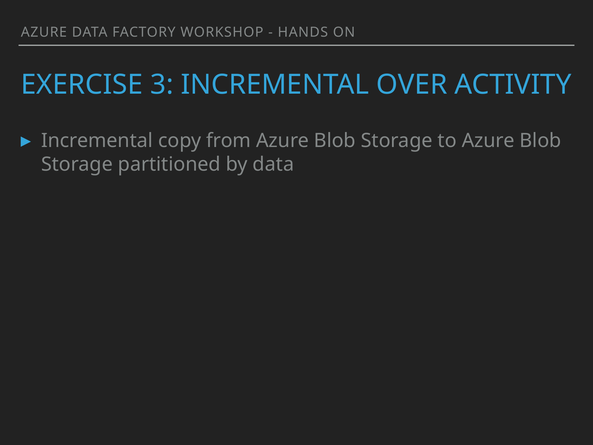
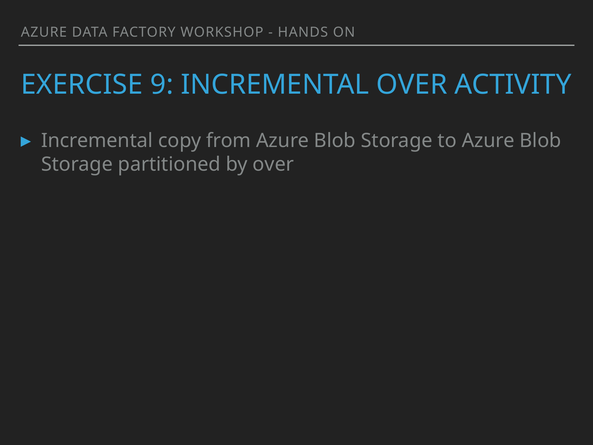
3: 3 -> 9
by data: data -> over
